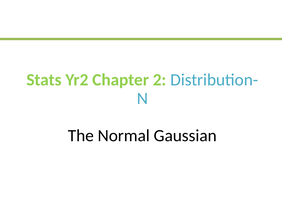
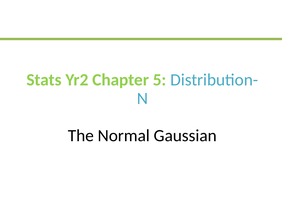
2: 2 -> 5
